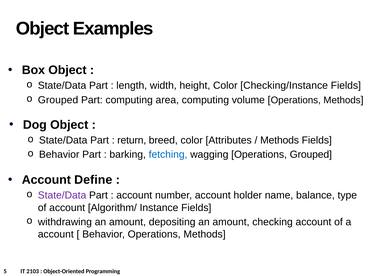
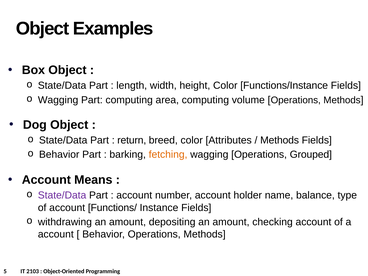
Checking/Instance: Checking/Instance -> Functions/Instance
Grouped at (58, 100): Grouped -> Wagging
fetching colour: blue -> orange
Define: Define -> Means
Algorithm/: Algorithm/ -> Functions/
